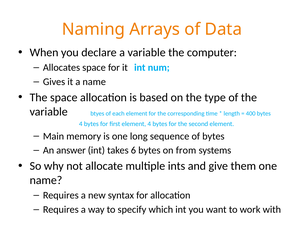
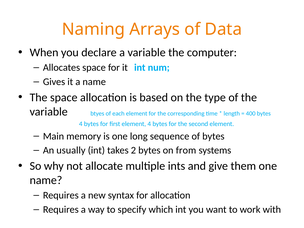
answer: answer -> usually
6: 6 -> 2
